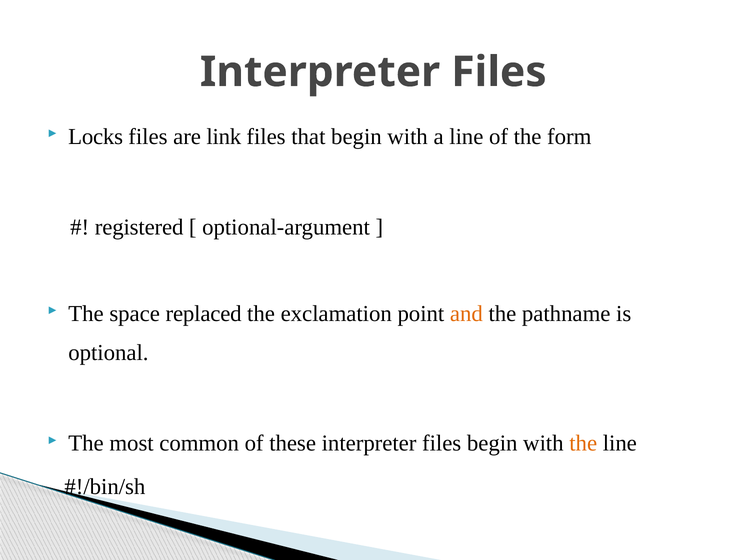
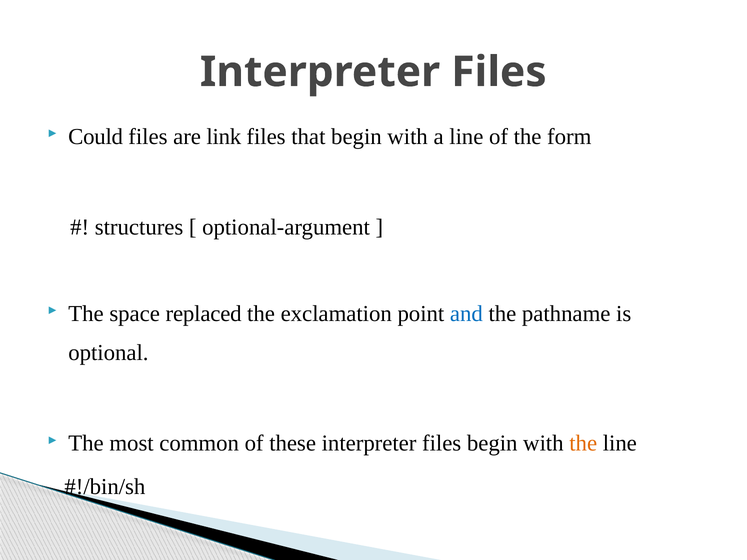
Locks: Locks -> Could
registered: registered -> structures
and colour: orange -> blue
